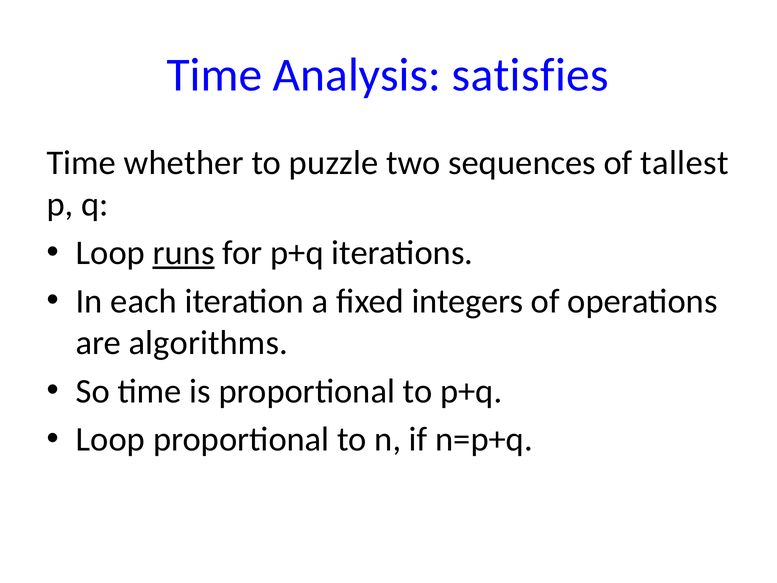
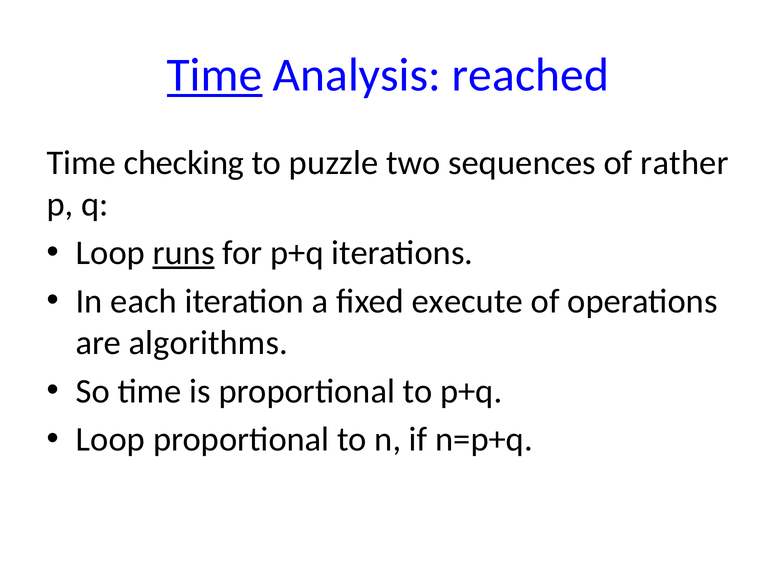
Time at (215, 75) underline: none -> present
satisfies: satisfies -> reached
whether: whether -> checking
tallest: tallest -> rather
integers: integers -> execute
